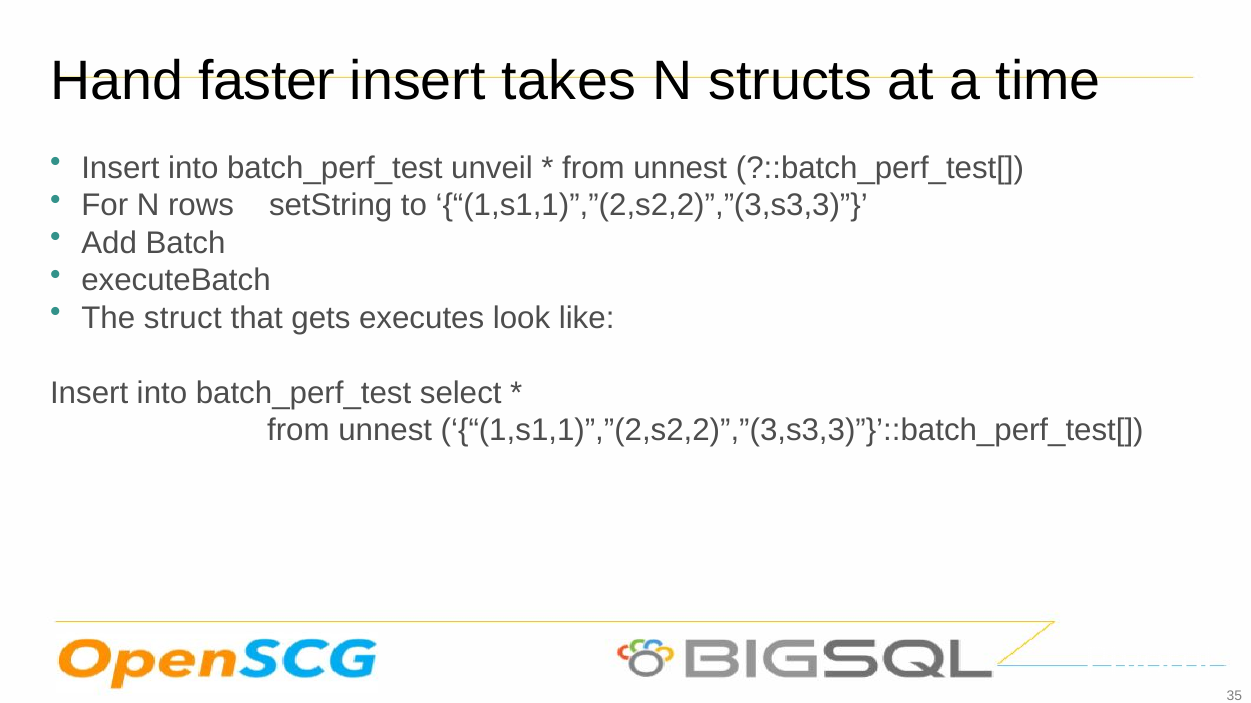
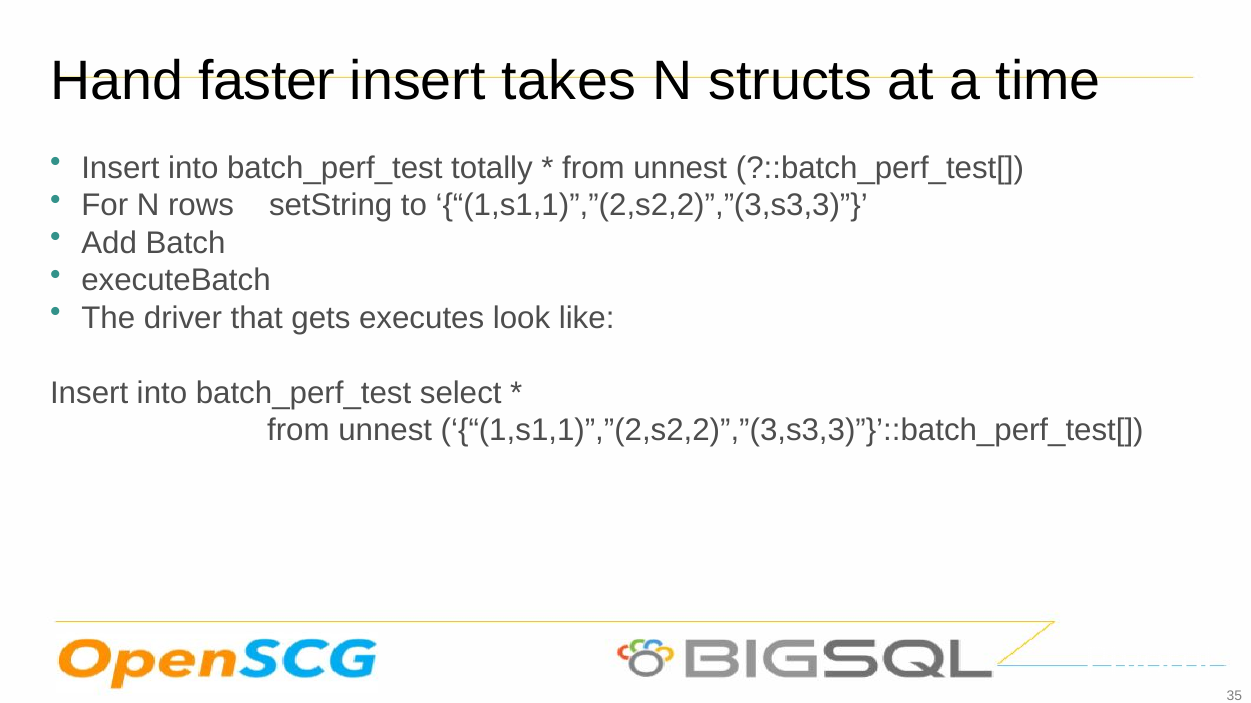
unveil: unveil -> totally
struct: struct -> driver
